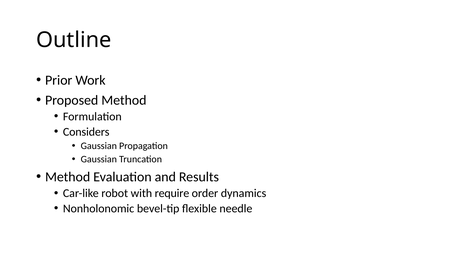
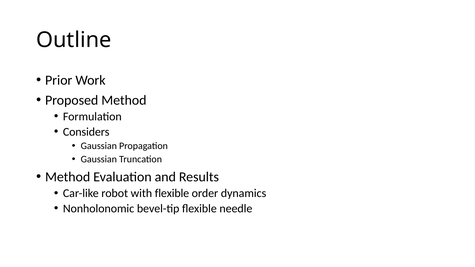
with require: require -> flexible
